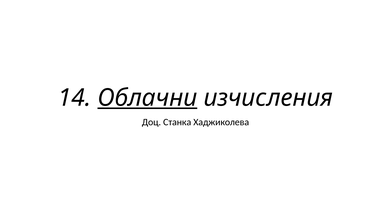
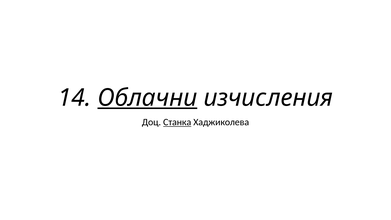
Станка underline: none -> present
